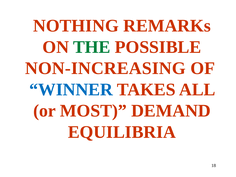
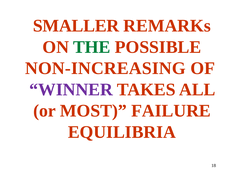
NOTHING: NOTHING -> SMALLER
WINNER colour: blue -> purple
DEMAND: DEMAND -> FAILURE
